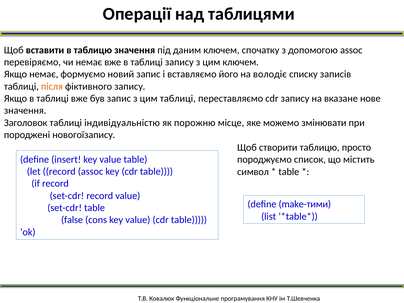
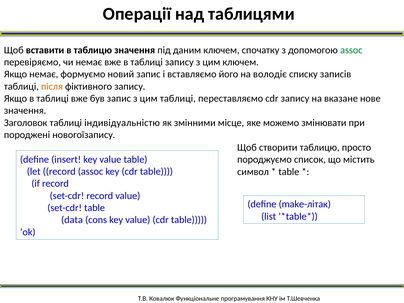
assoc at (351, 50) colour: black -> green
порожню: порожню -> змінними
make-тими: make-тими -> make-літак
false: false -> data
